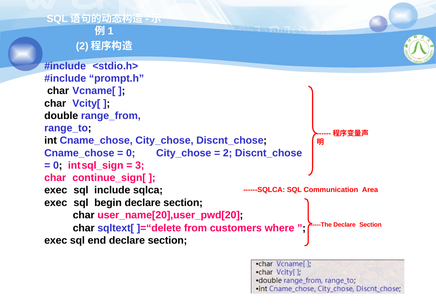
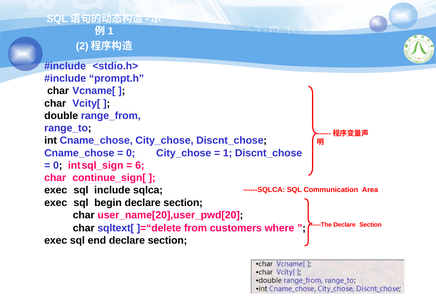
2: 2 -> 1
3: 3 -> 6
